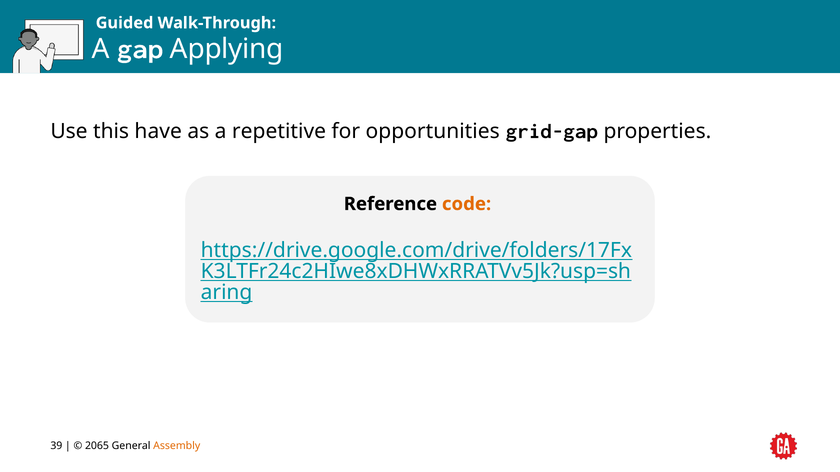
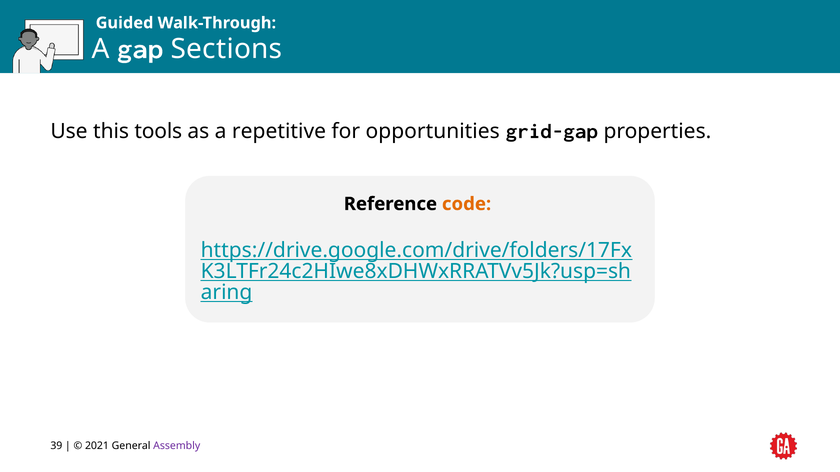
Applying: Applying -> Sections
have: have -> tools
2065: 2065 -> 2021
Assembly colour: orange -> purple
